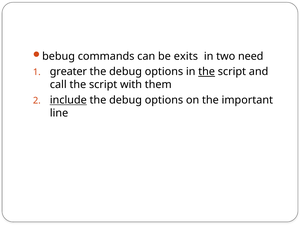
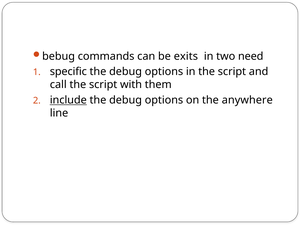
greater: greater -> specific
the at (207, 72) underline: present -> none
important: important -> anywhere
